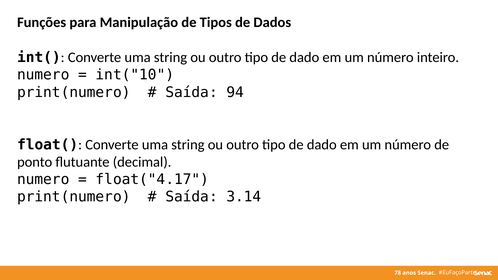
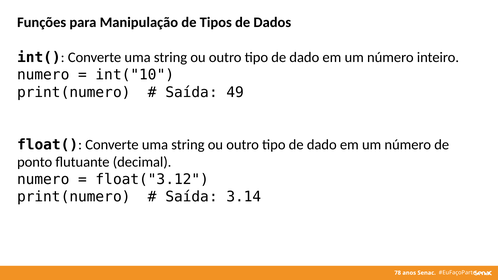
94: 94 -> 49
float("4.17: float("4.17 -> float("3.12
